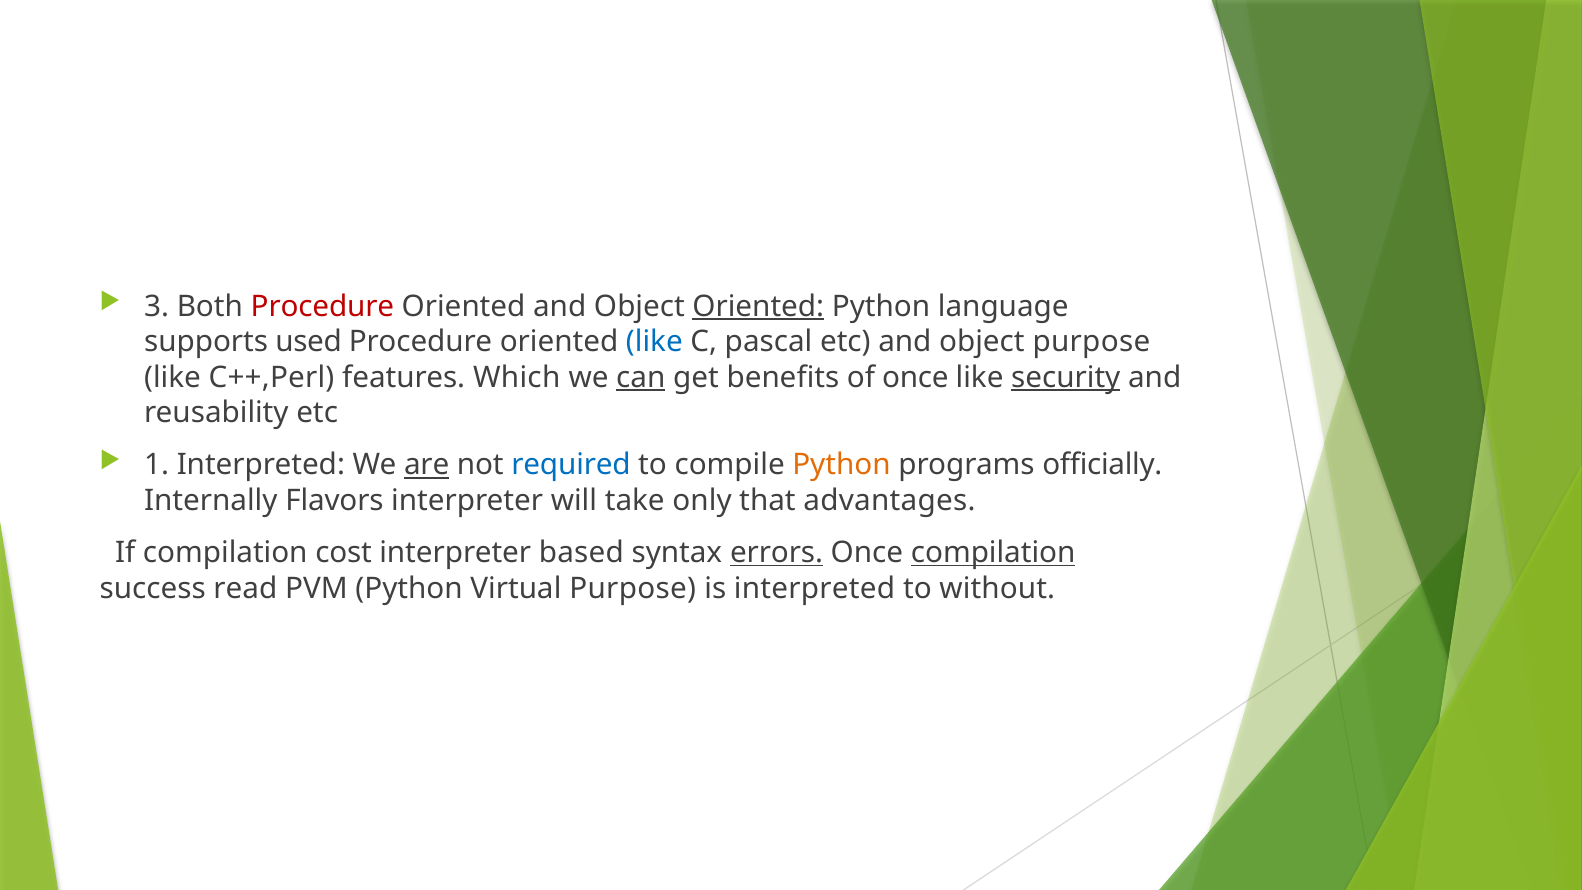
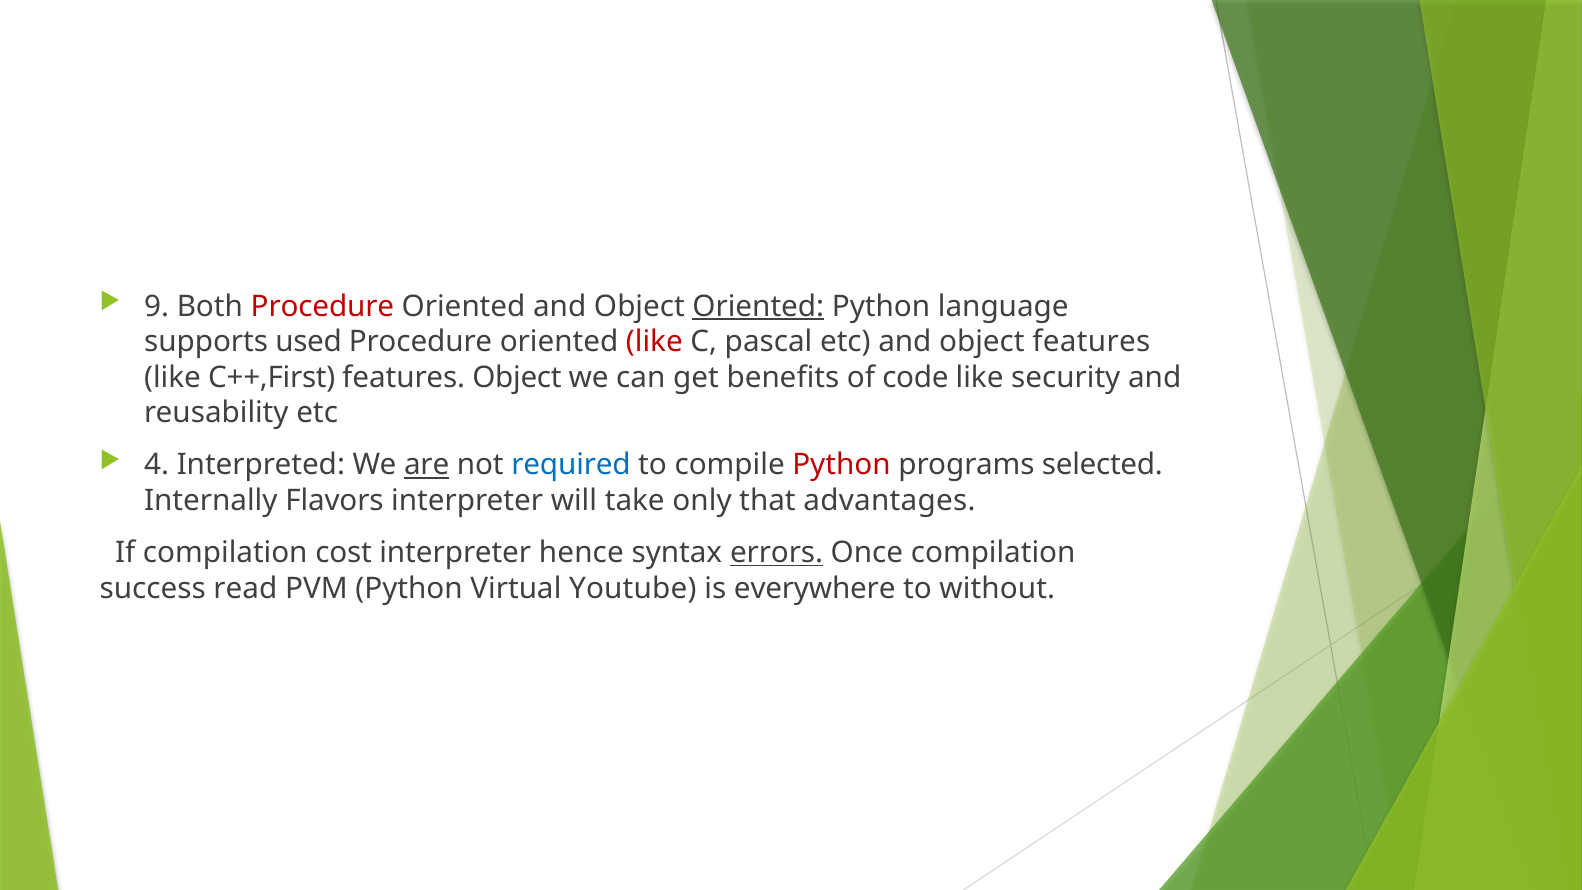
3: 3 -> 9
like at (654, 342) colour: blue -> red
object purpose: purpose -> features
C++,Perl: C++,Perl -> C++,First
features Which: Which -> Object
can underline: present -> none
of once: once -> code
security underline: present -> none
1: 1 -> 4
Python at (841, 465) colour: orange -> red
officially: officially -> selected
based: based -> hence
compilation at (993, 553) underline: present -> none
Virtual Purpose: Purpose -> Youtube
is interpreted: interpreted -> everywhere
